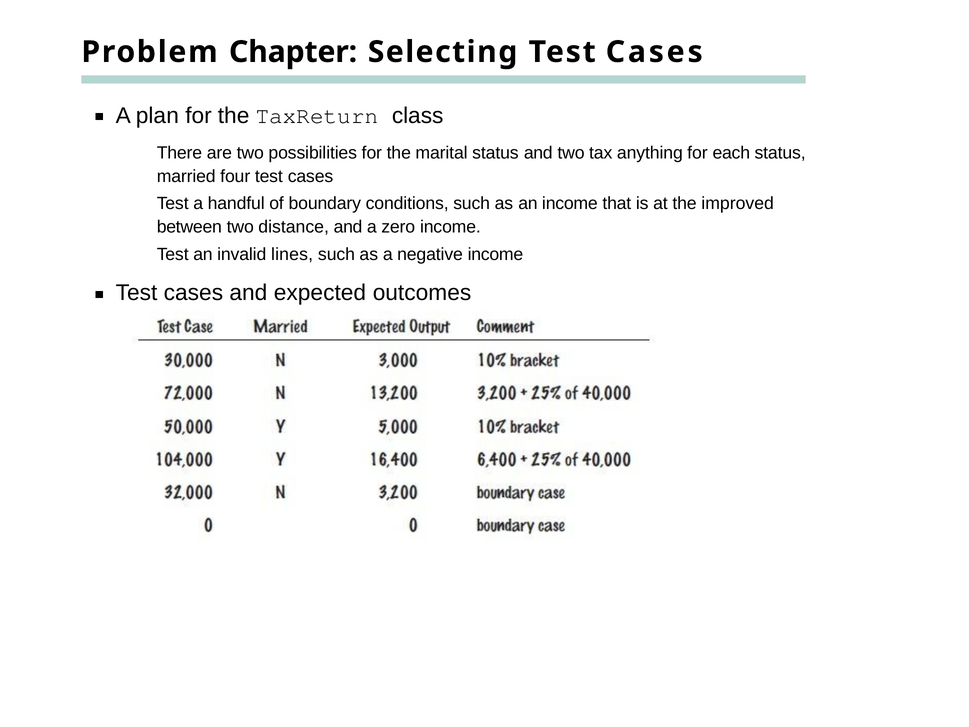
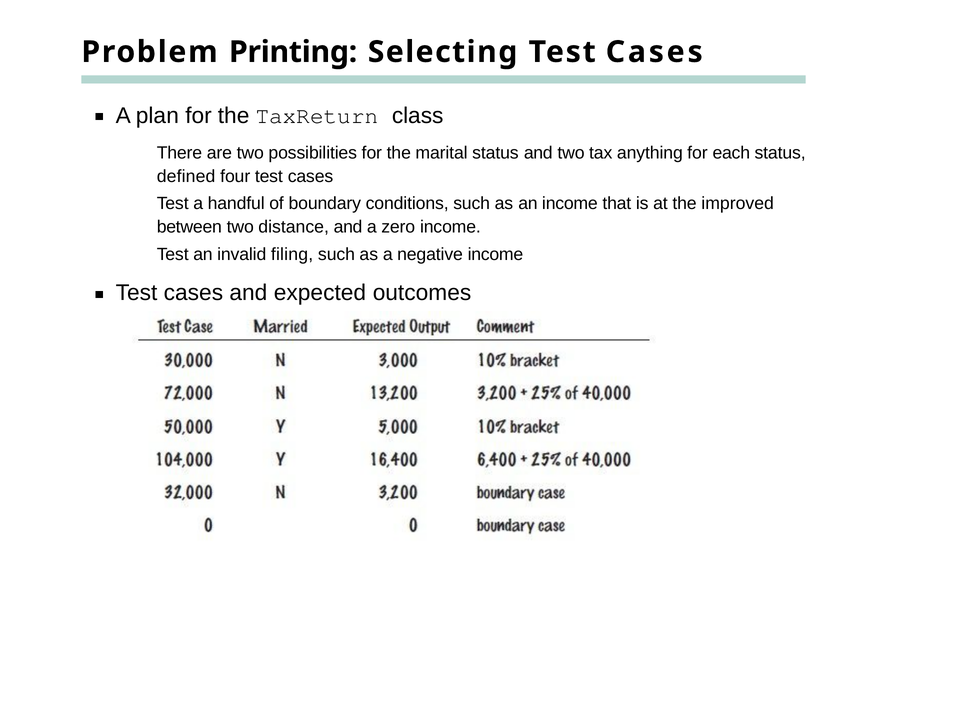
Chapter: Chapter -> Printing
married: married -> defined
lines: lines -> filing
